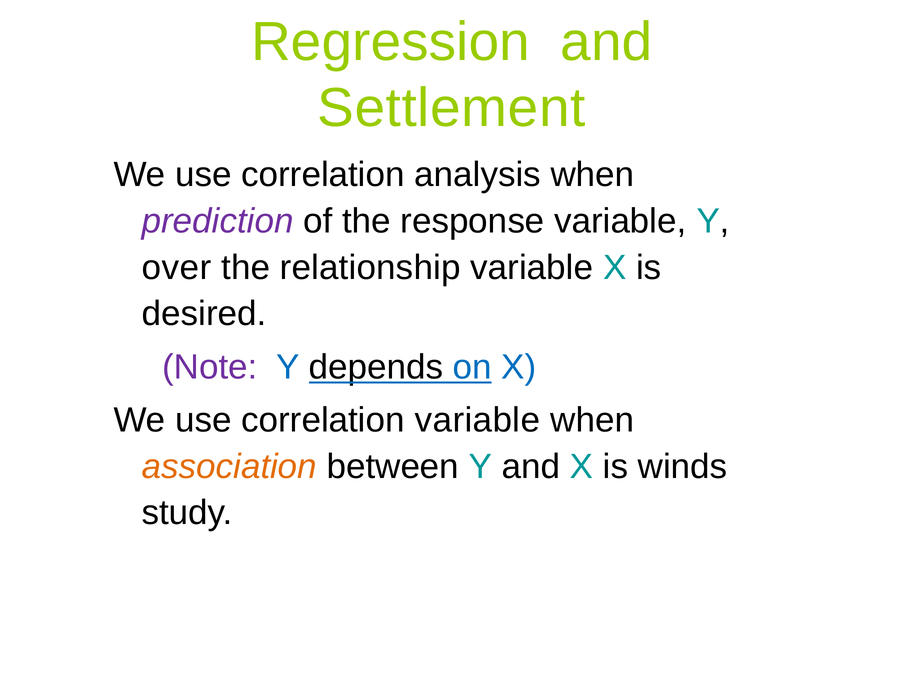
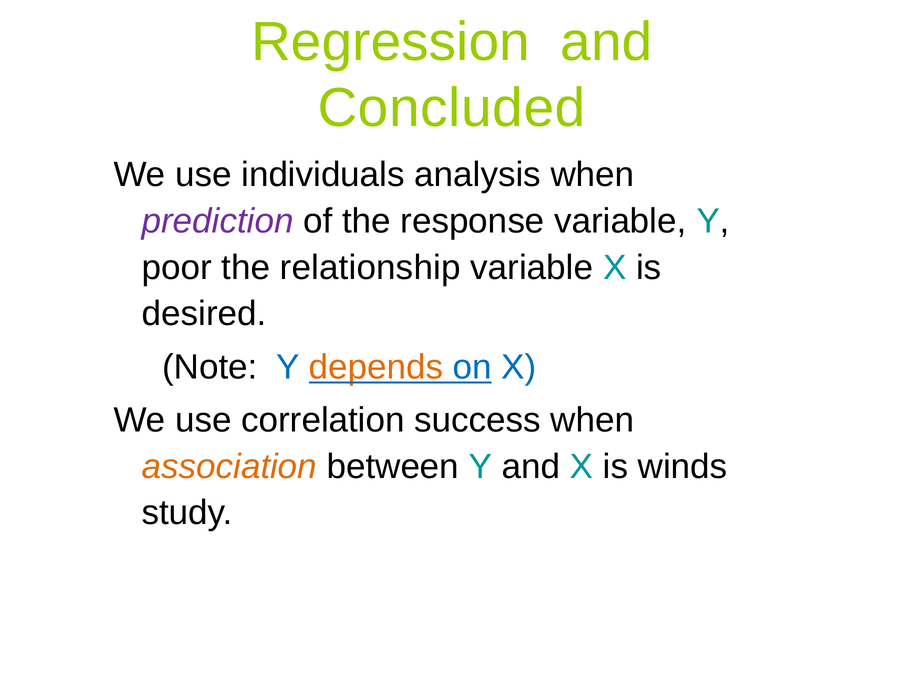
Settlement: Settlement -> Concluded
correlation at (323, 175): correlation -> individuals
over: over -> poor
Note colour: purple -> black
depends colour: black -> orange
correlation variable: variable -> success
